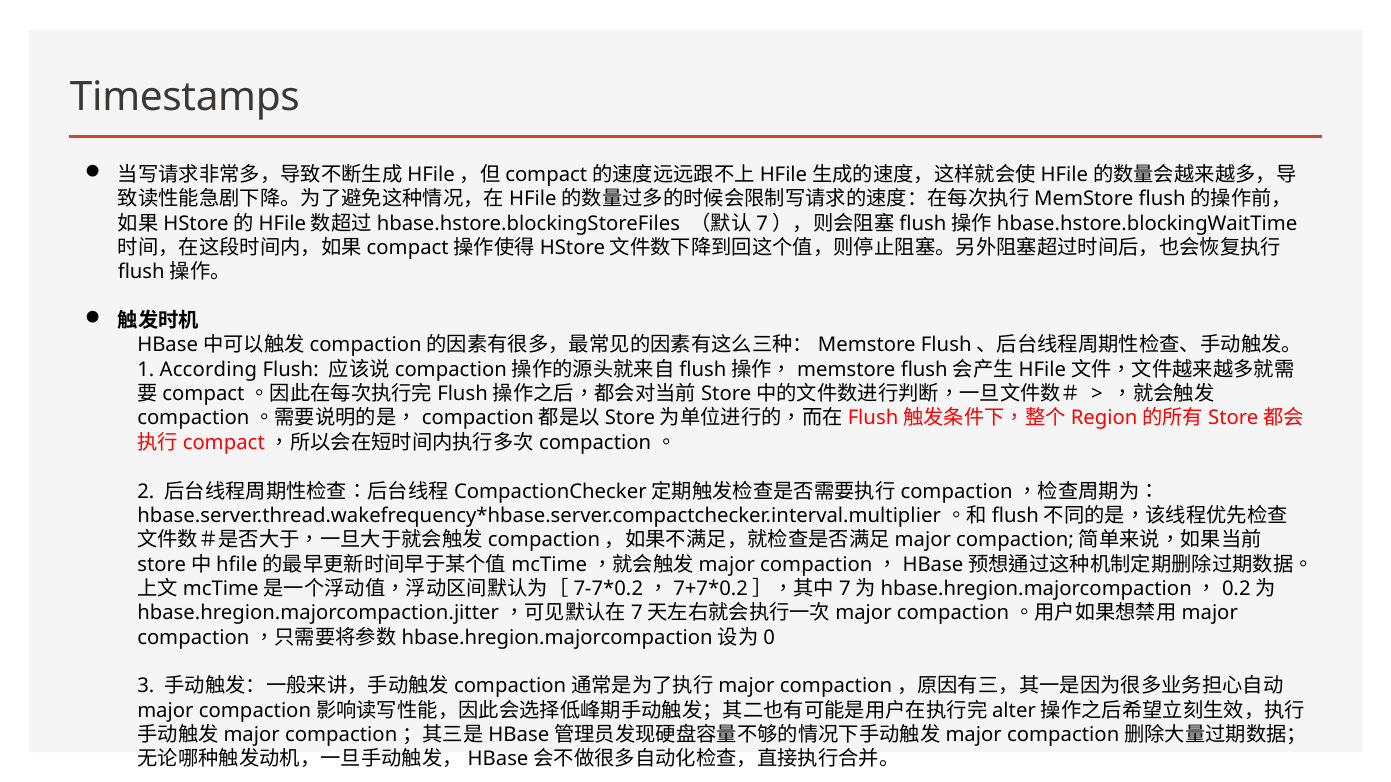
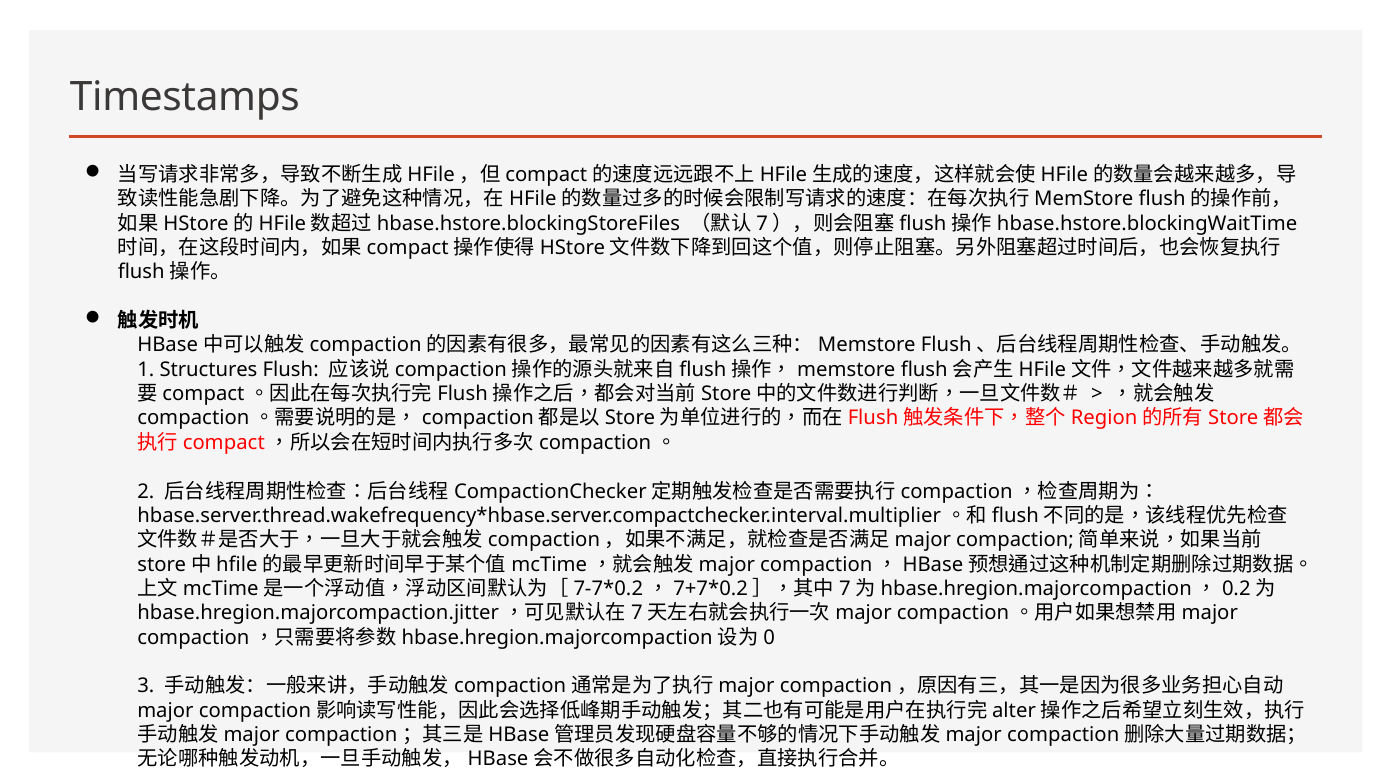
According: According -> Structures
